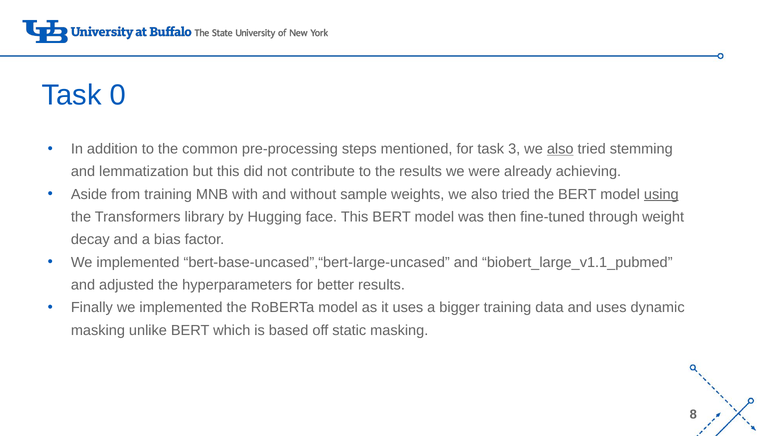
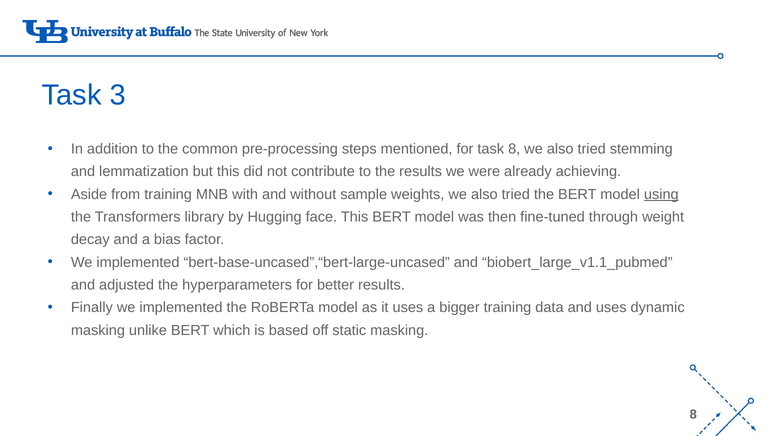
0: 0 -> 3
task 3: 3 -> 8
also at (560, 149) underline: present -> none
